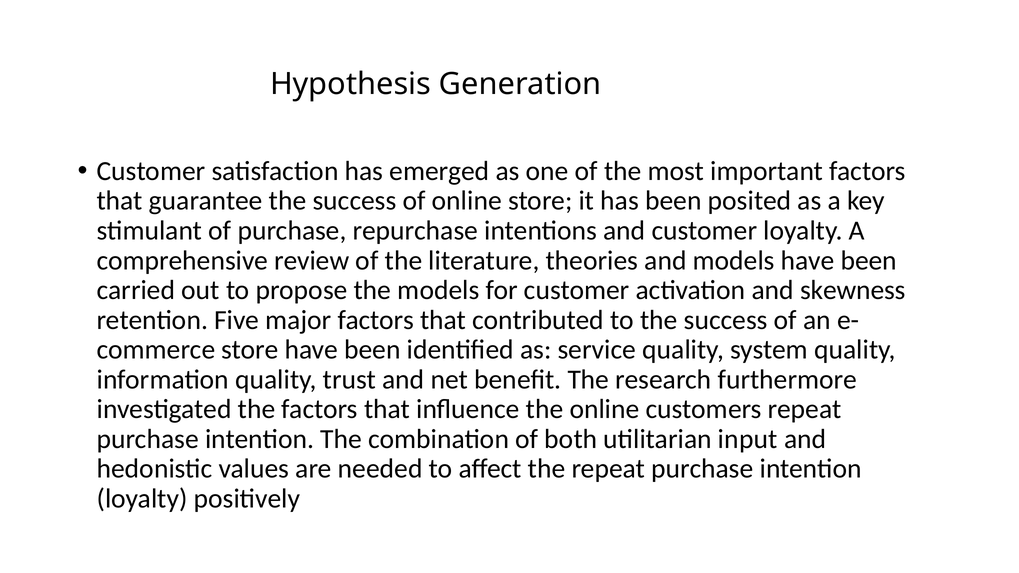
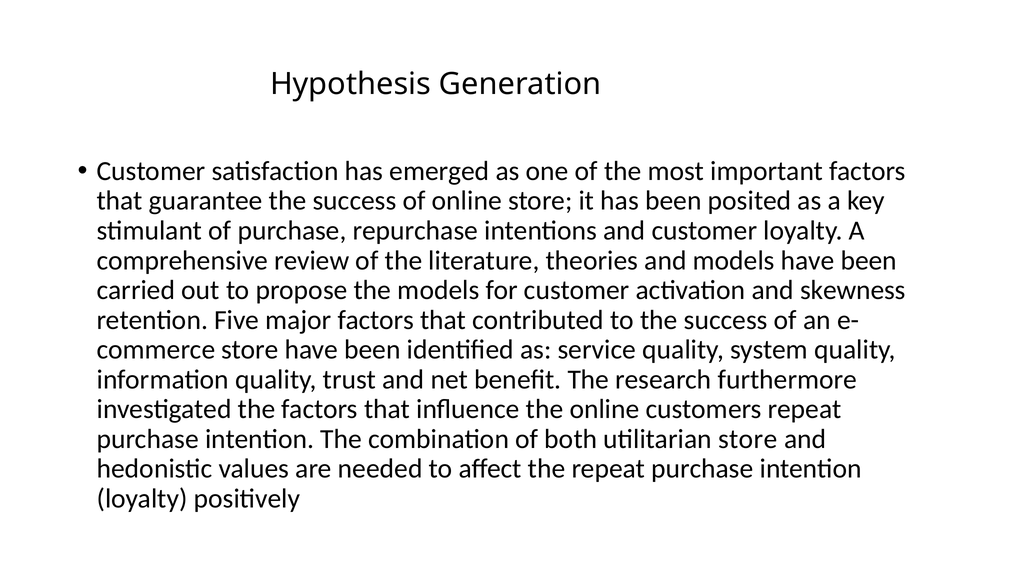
utilitarian input: input -> store
